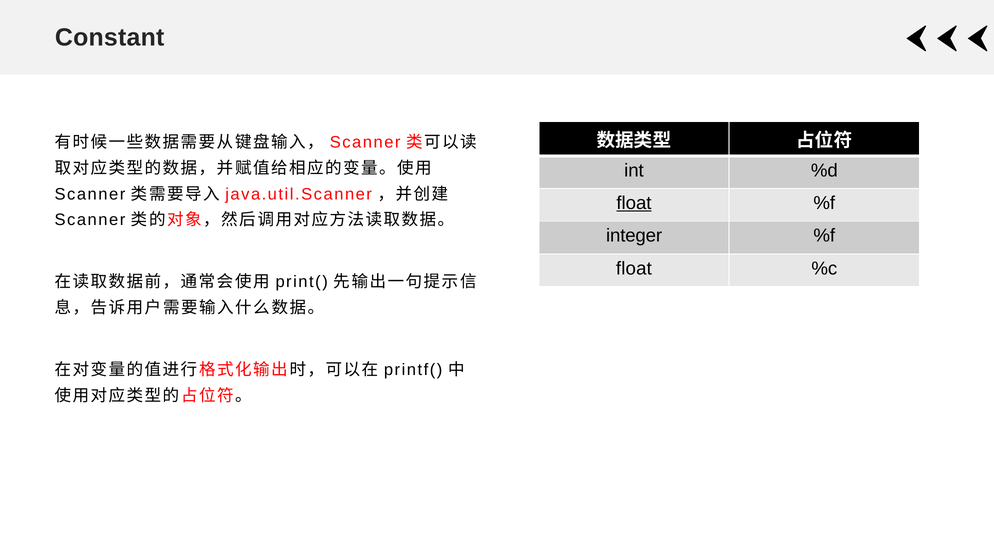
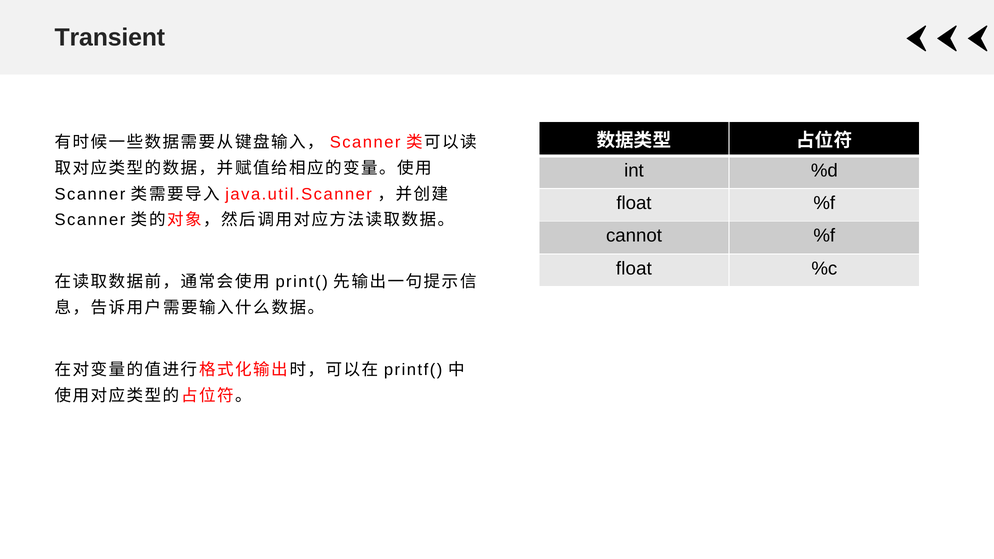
Constant: Constant -> Transient
float at (634, 203) underline: present -> none
integer: integer -> cannot
